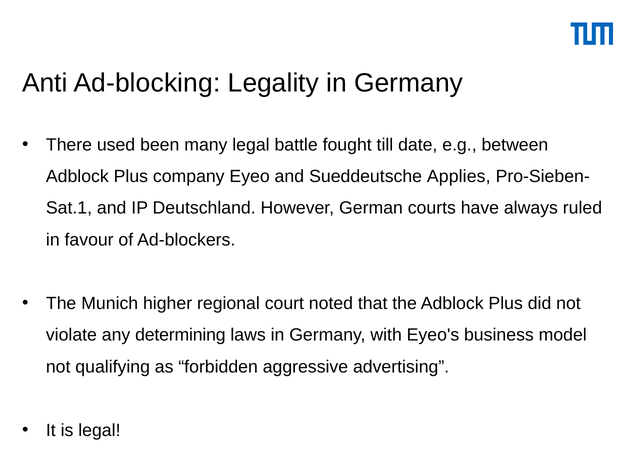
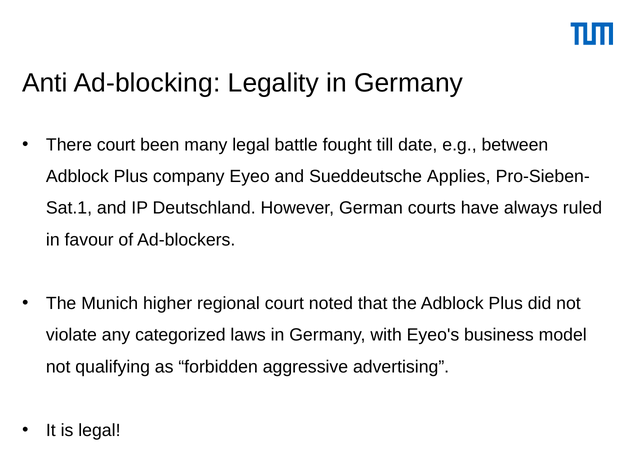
There used: used -> court
determining: determining -> categorized
